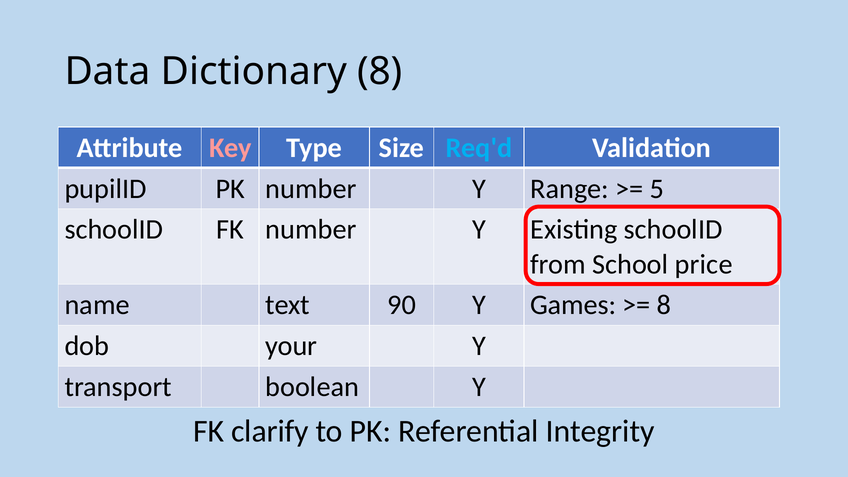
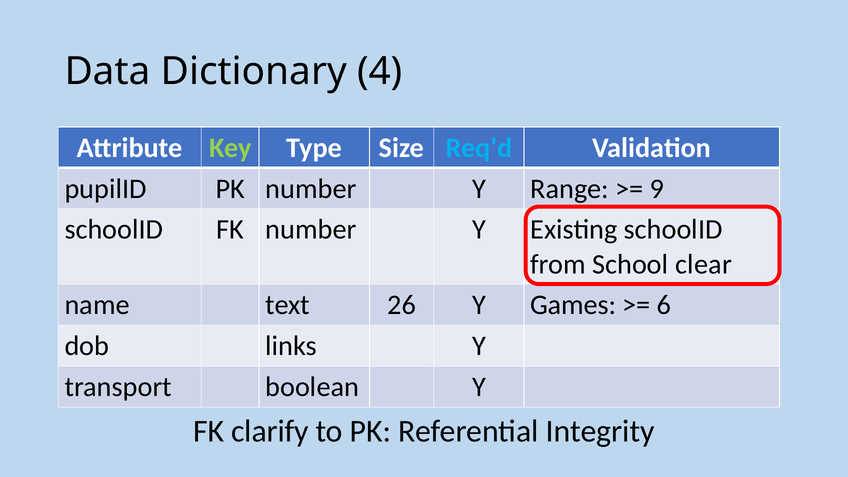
Dictionary 8: 8 -> 4
Key colour: pink -> light green
5: 5 -> 9
price: price -> clear
90: 90 -> 26
8 at (664, 305): 8 -> 6
your: your -> links
